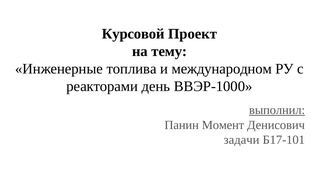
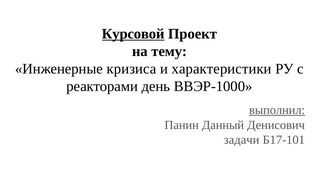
Курсовой underline: none -> present
топлива: топлива -> кризиса
международном: международном -> характеристики
Момент: Момент -> Данный
